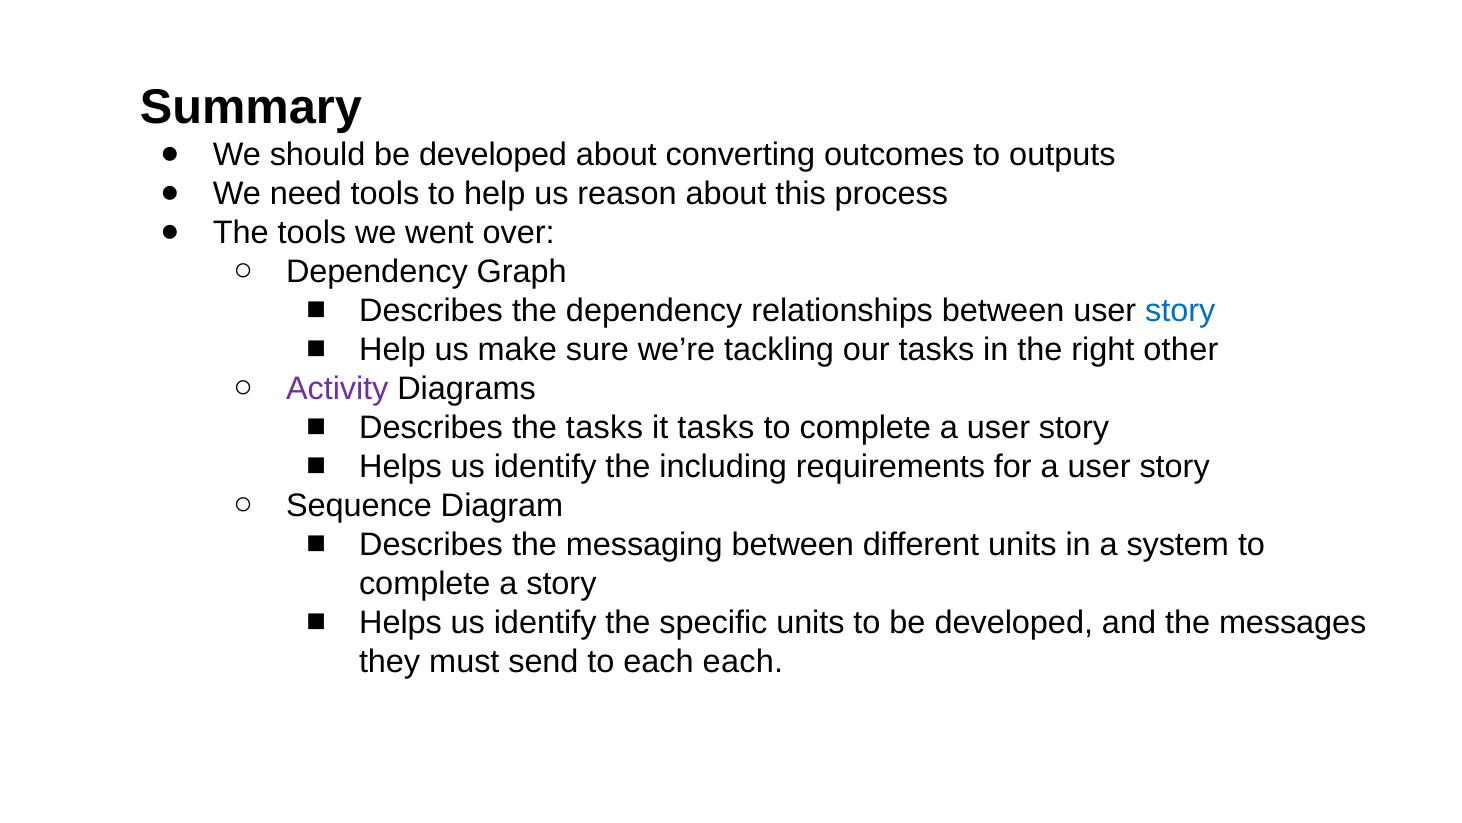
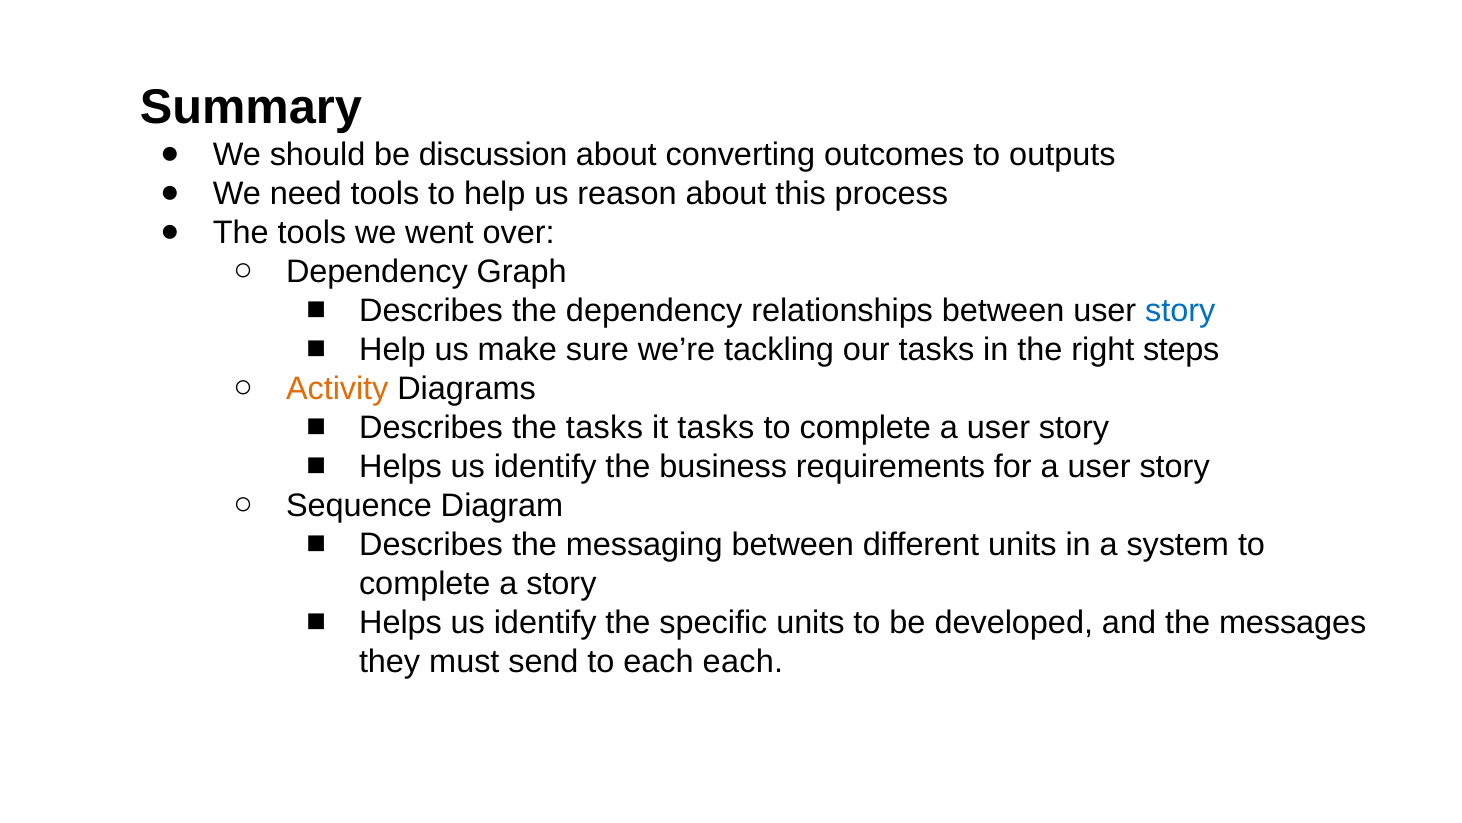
should be developed: developed -> discussion
other: other -> steps
Activity colour: purple -> orange
including: including -> business
